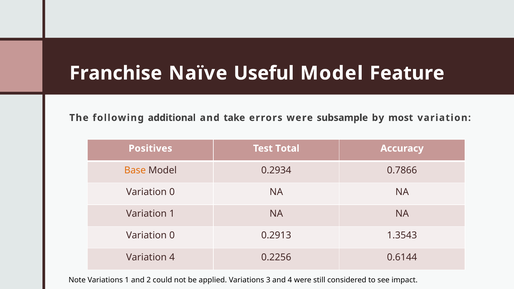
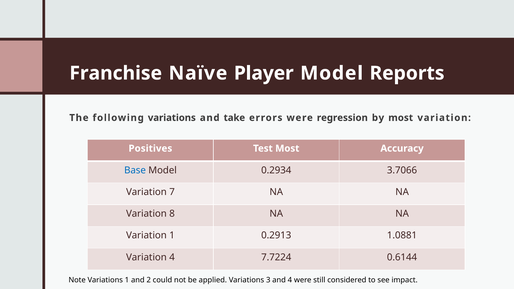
Useful: Useful -> Player
Feature: Feature -> Reports
following additional: additional -> variations
subsample: subsample -> regression
Test Total: Total -> Most
Base colour: orange -> blue
0.7866: 0.7866 -> 3.7066
0 at (172, 192): 0 -> 7
Variation 1: 1 -> 8
0 at (172, 236): 0 -> 1
1.3543: 1.3543 -> 1.0881
0.2256: 0.2256 -> 7.7224
